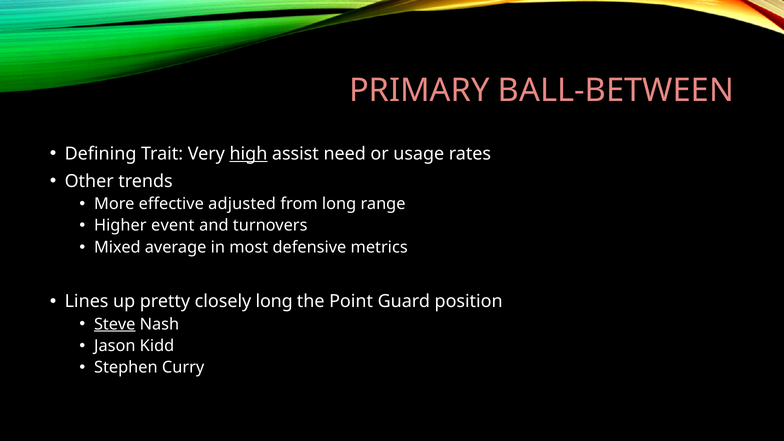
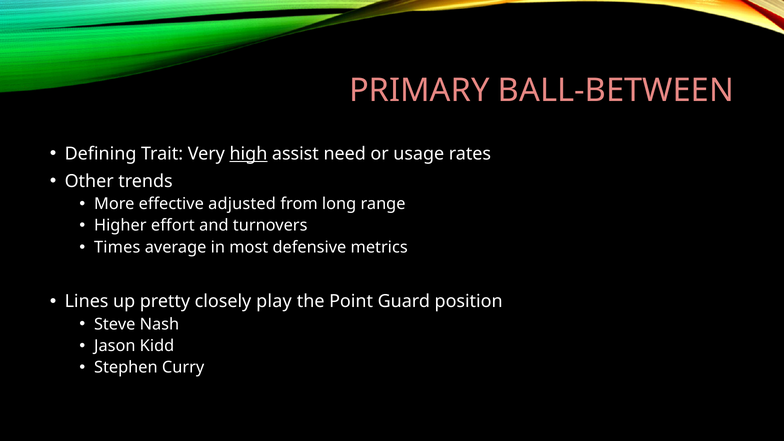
event: event -> effort
Mixed: Mixed -> Times
closely long: long -> play
Steve underline: present -> none
